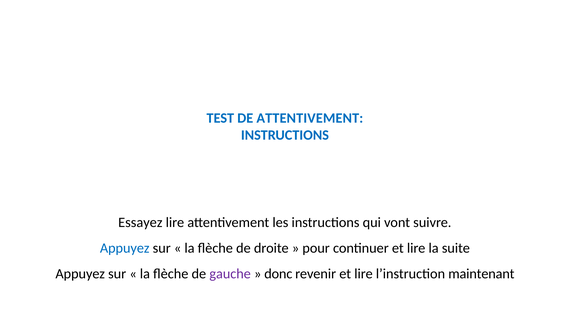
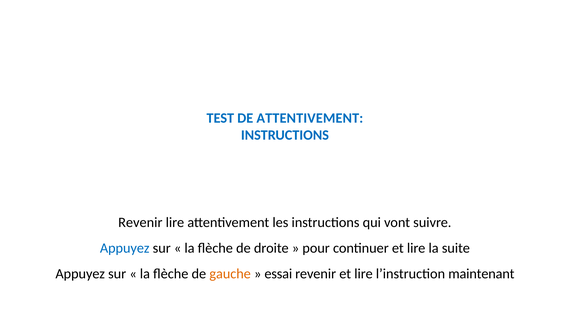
Essayez at (140, 222): Essayez -> Revenir
gauche colour: purple -> orange
donc: donc -> essai
